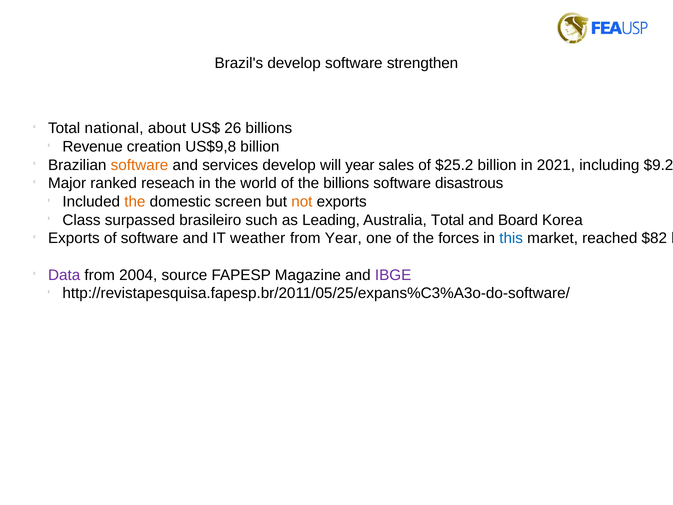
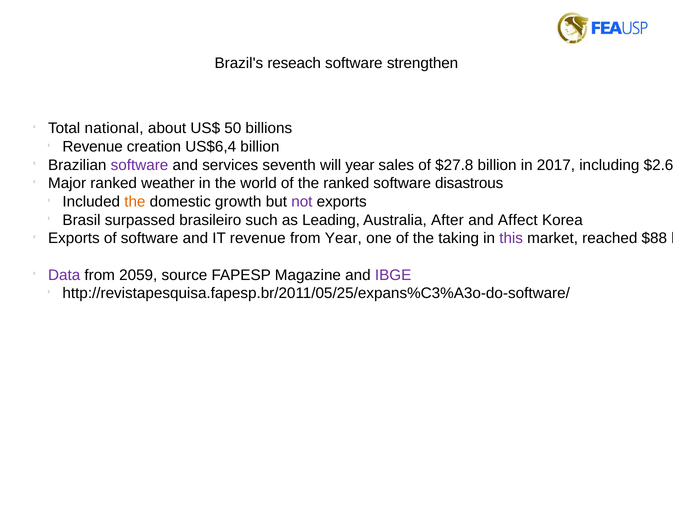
Brazil's develop: develop -> reseach
26: 26 -> 50
US$9,8: US$9,8 -> US$6,4
software at (140, 165) colour: orange -> purple
services develop: develop -> seventh
$25.2: $25.2 -> $27.8
2021: 2021 -> 2017
$9.2: $9.2 -> $2.6
reseach: reseach -> weather
the billions: billions -> ranked
screen: screen -> growth
not colour: orange -> purple
Class: Class -> Brasil
Australia Total: Total -> After
Board: Board -> Affect
IT weather: weather -> revenue
forces: forces -> taking
this colour: blue -> purple
$82: $82 -> $88
2004: 2004 -> 2059
